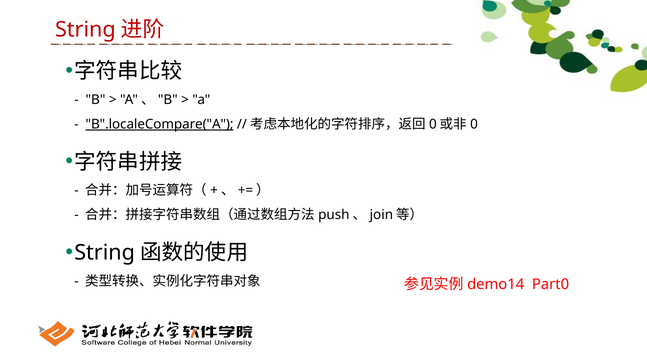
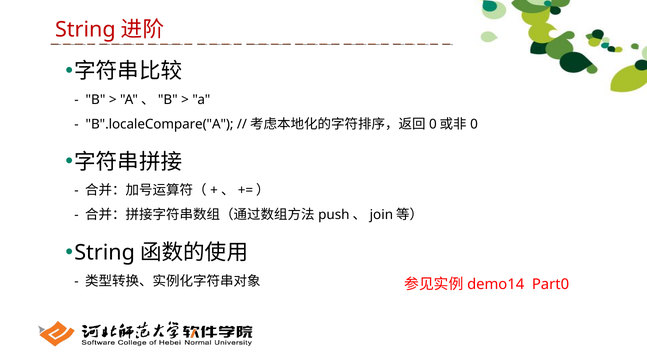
B".localeCompare("A underline: present -> none
